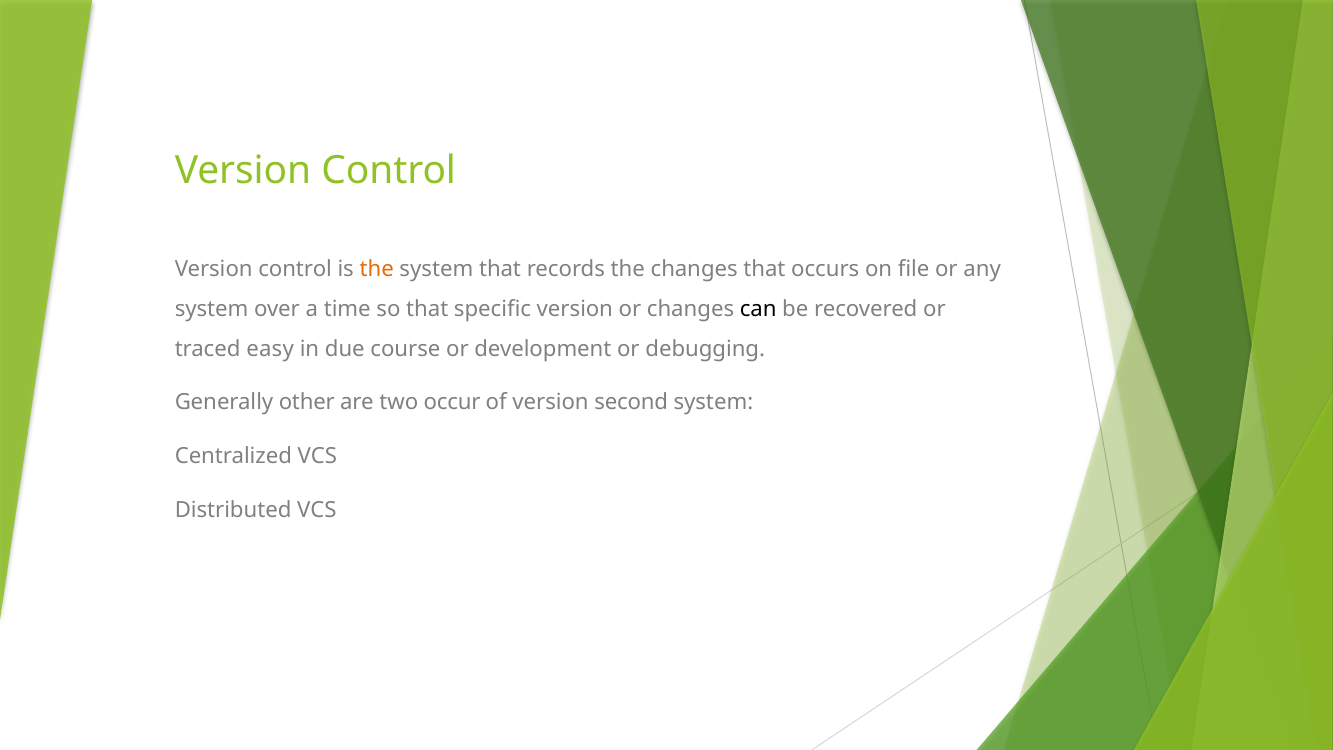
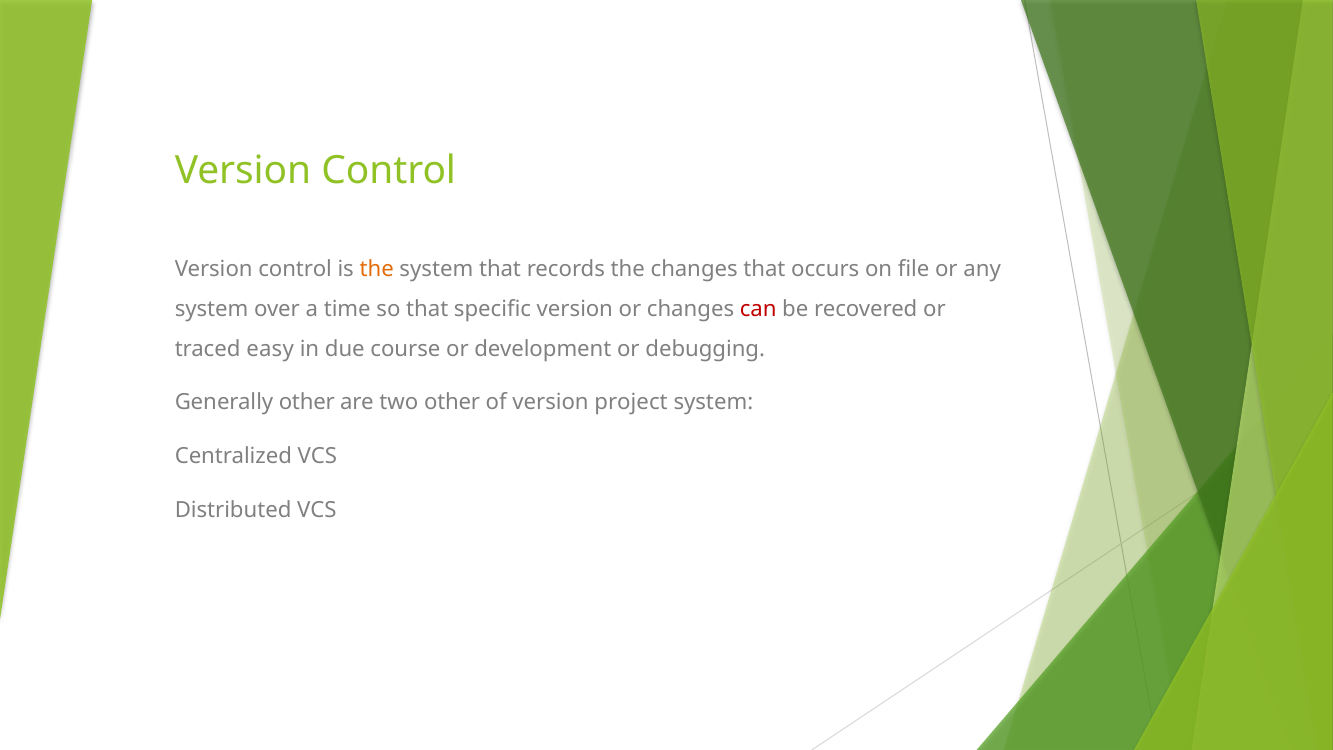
can colour: black -> red
two occur: occur -> other
second: second -> project
